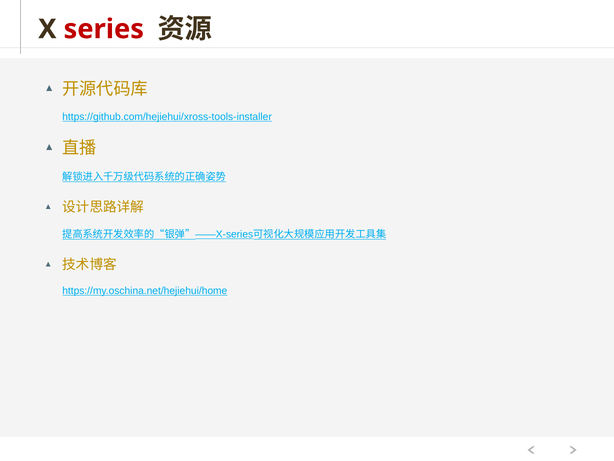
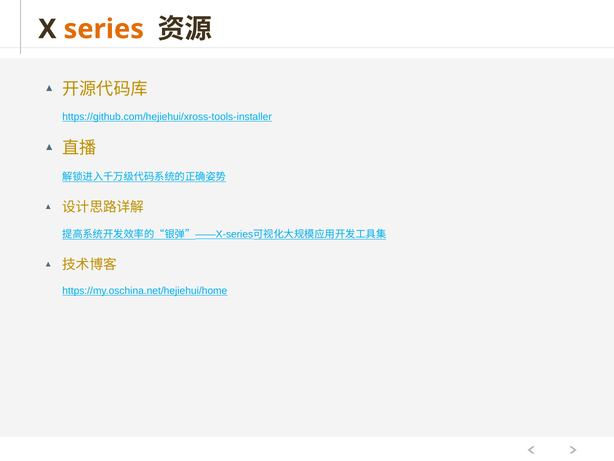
series colour: red -> orange
